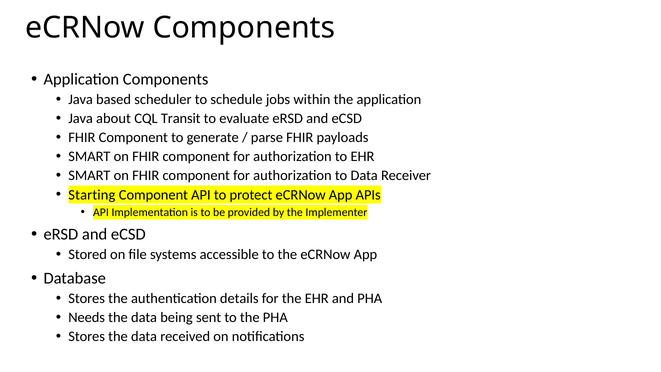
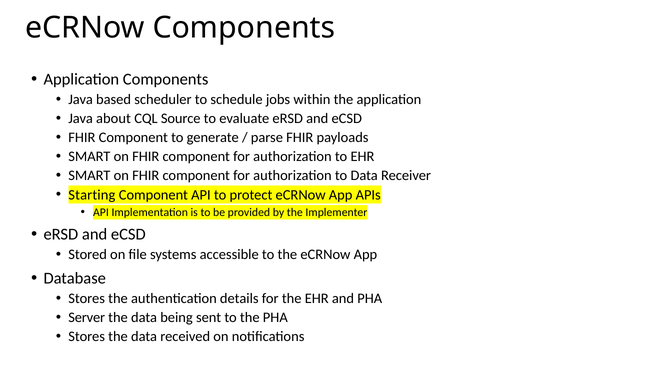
Transit: Transit -> Source
Needs: Needs -> Server
